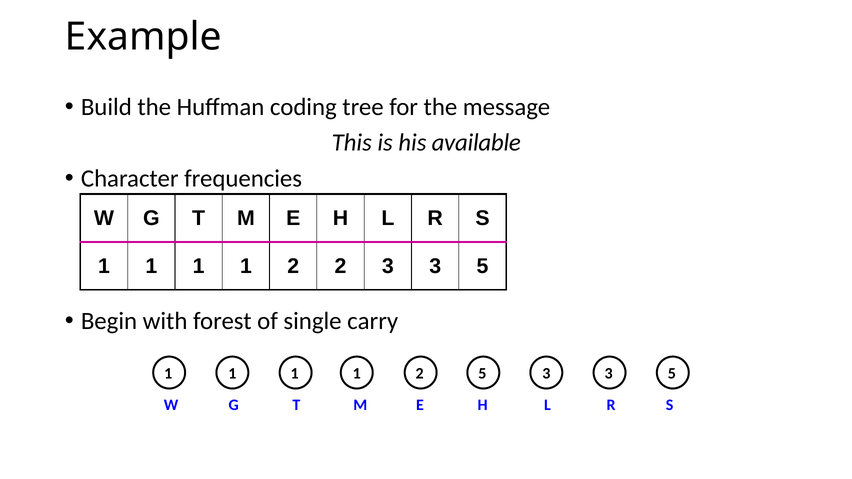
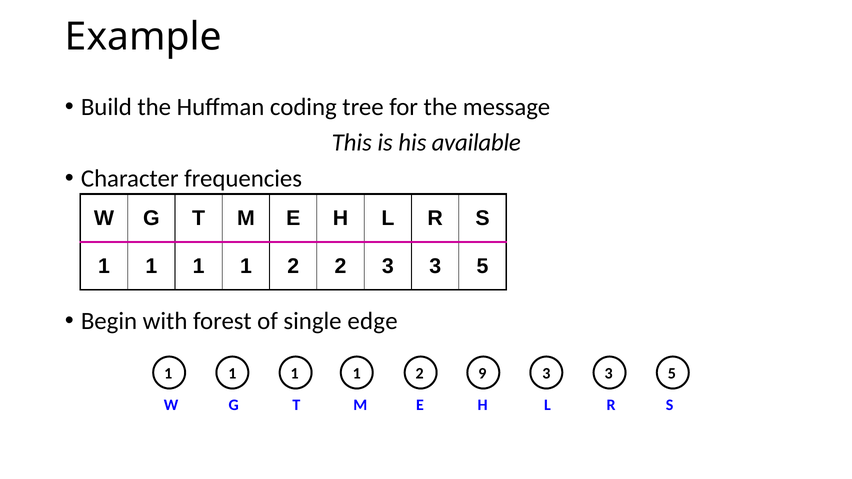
carry: carry -> edge
1 5: 5 -> 9
